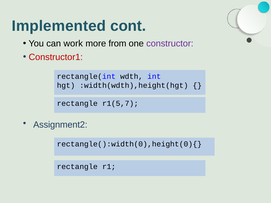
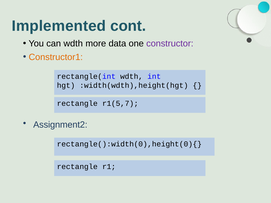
can work: work -> wdth
from: from -> data
Constructor1 colour: red -> orange
